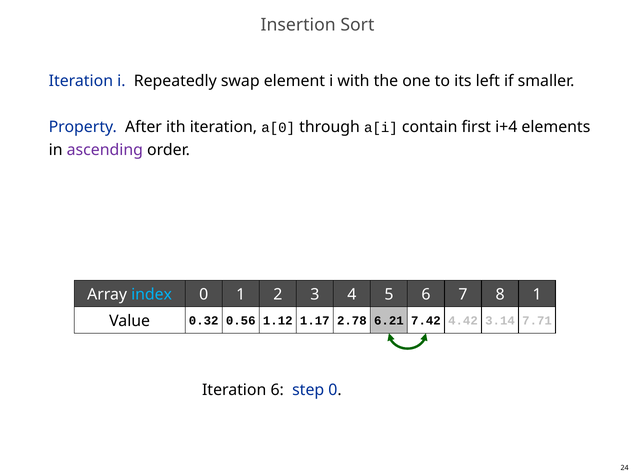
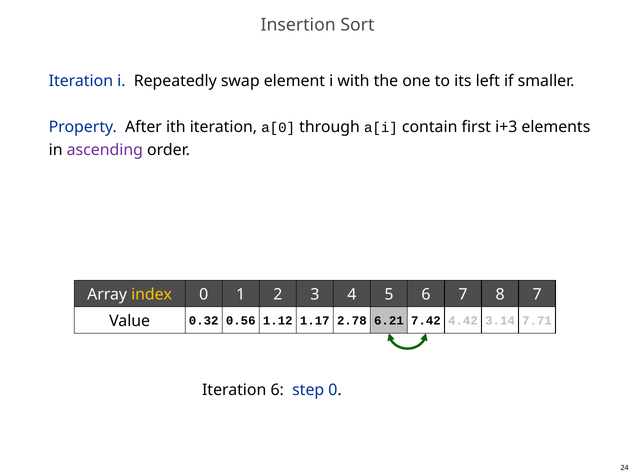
i+4: i+4 -> i+3
index colour: light blue -> yellow
8 1: 1 -> 7
